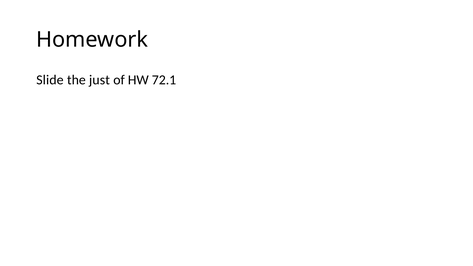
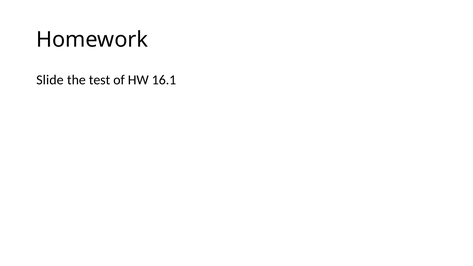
just: just -> test
72.1: 72.1 -> 16.1
